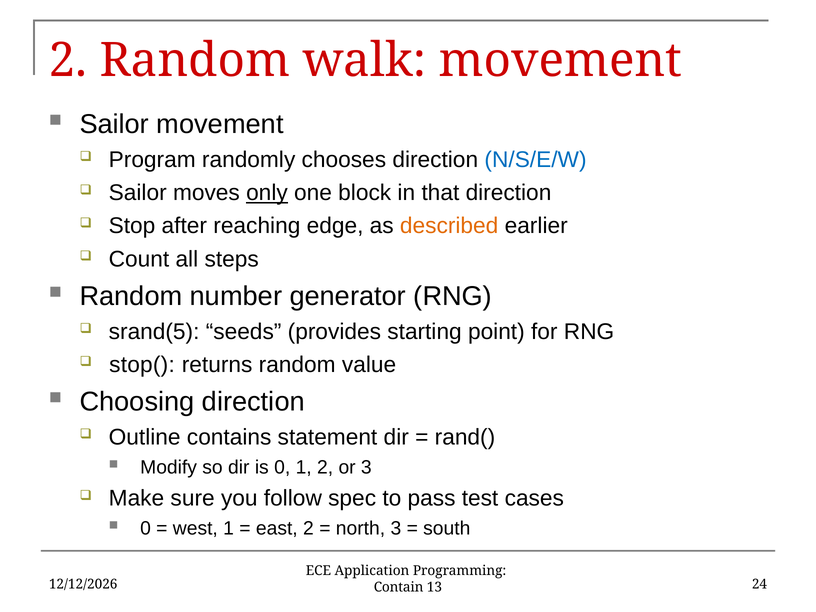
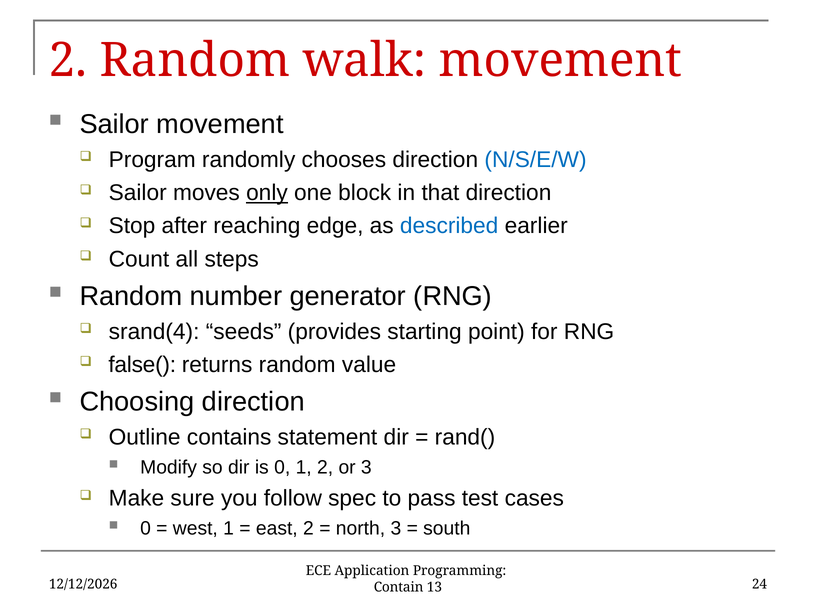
described colour: orange -> blue
srand(5: srand(5 -> srand(4
stop(: stop( -> false(
